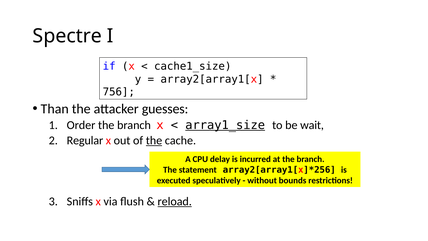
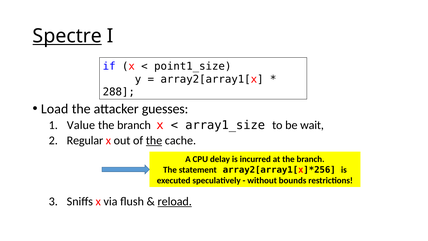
Spectre underline: none -> present
cache1_size: cache1_size -> point1_size
756: 756 -> 288
Than: Than -> Load
Order: Order -> Value
array1_size underline: present -> none
